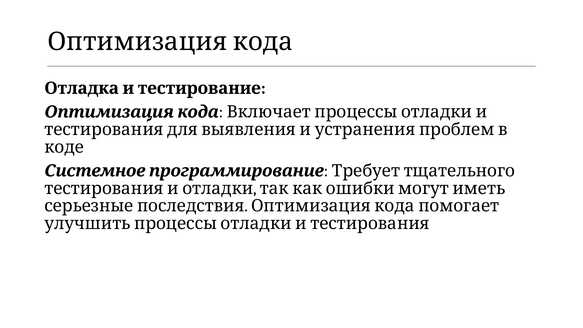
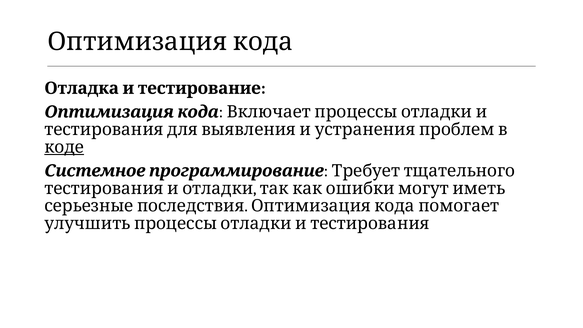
коде underline: none -> present
